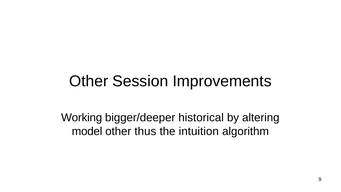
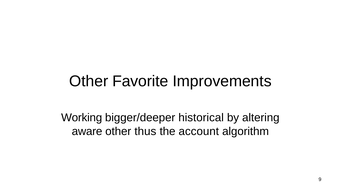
Session: Session -> Favorite
model: model -> aware
intuition: intuition -> account
